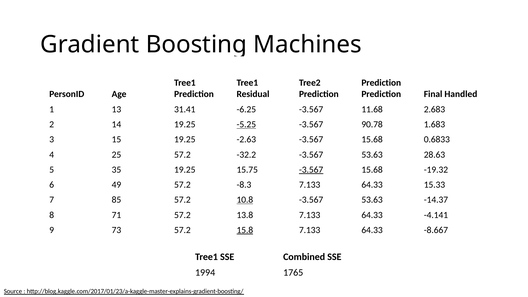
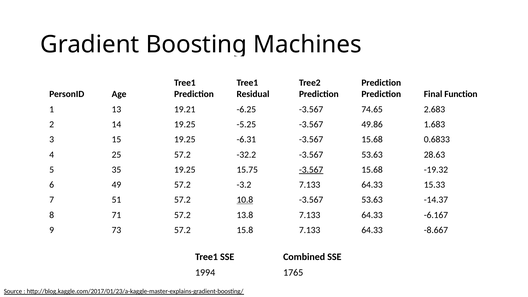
Handled: Handled -> Function
31.41: 31.41 -> 19.21
11.68: 11.68 -> 74.65
-5.25 underline: present -> none
90.78: 90.78 -> 49.86
-2.63: -2.63 -> -6.31
-8.3: -8.3 -> -3.2
85: 85 -> 51
-4.141: -4.141 -> -6.167
15.8 underline: present -> none
